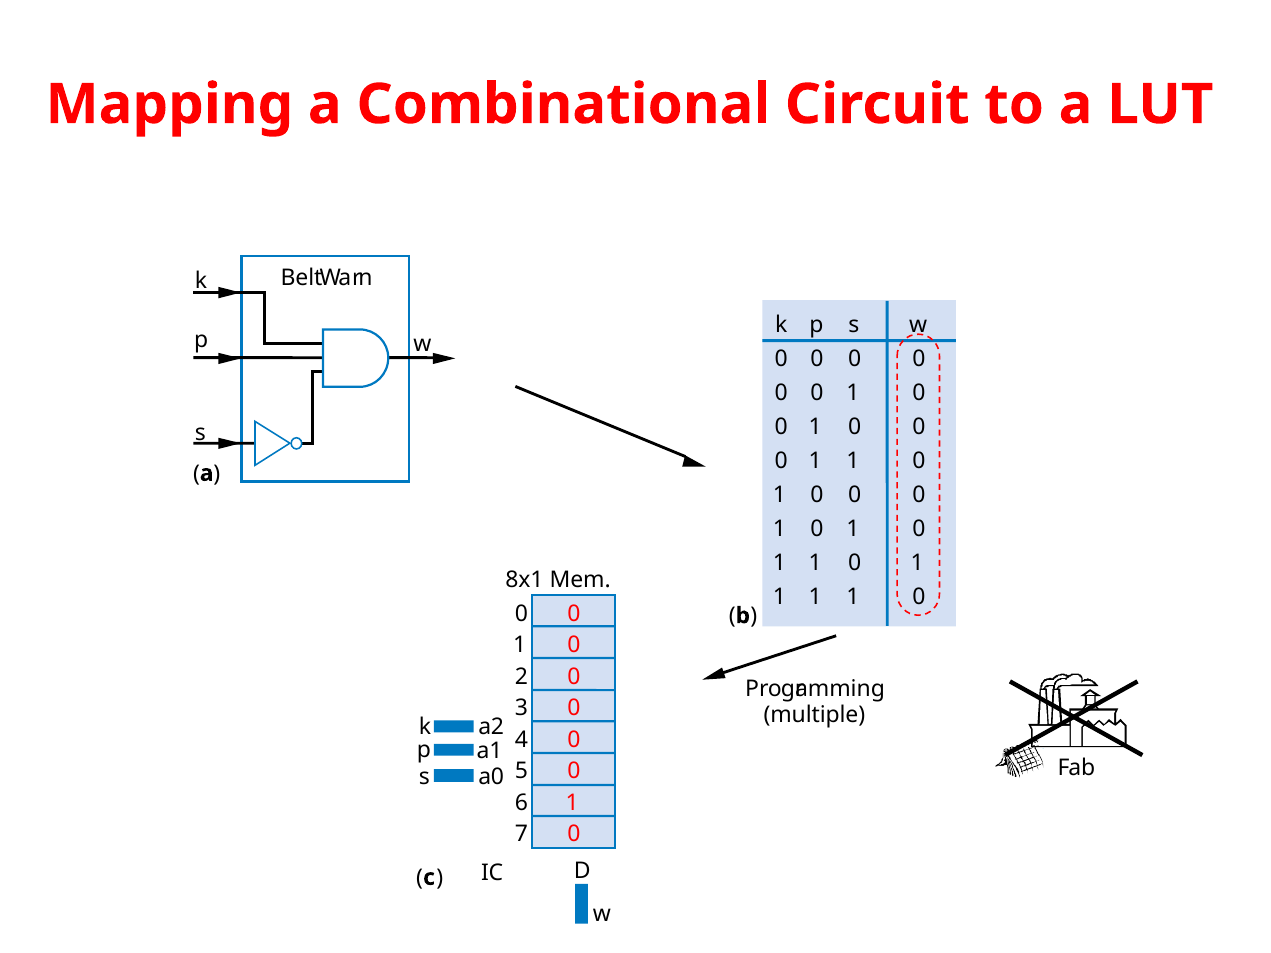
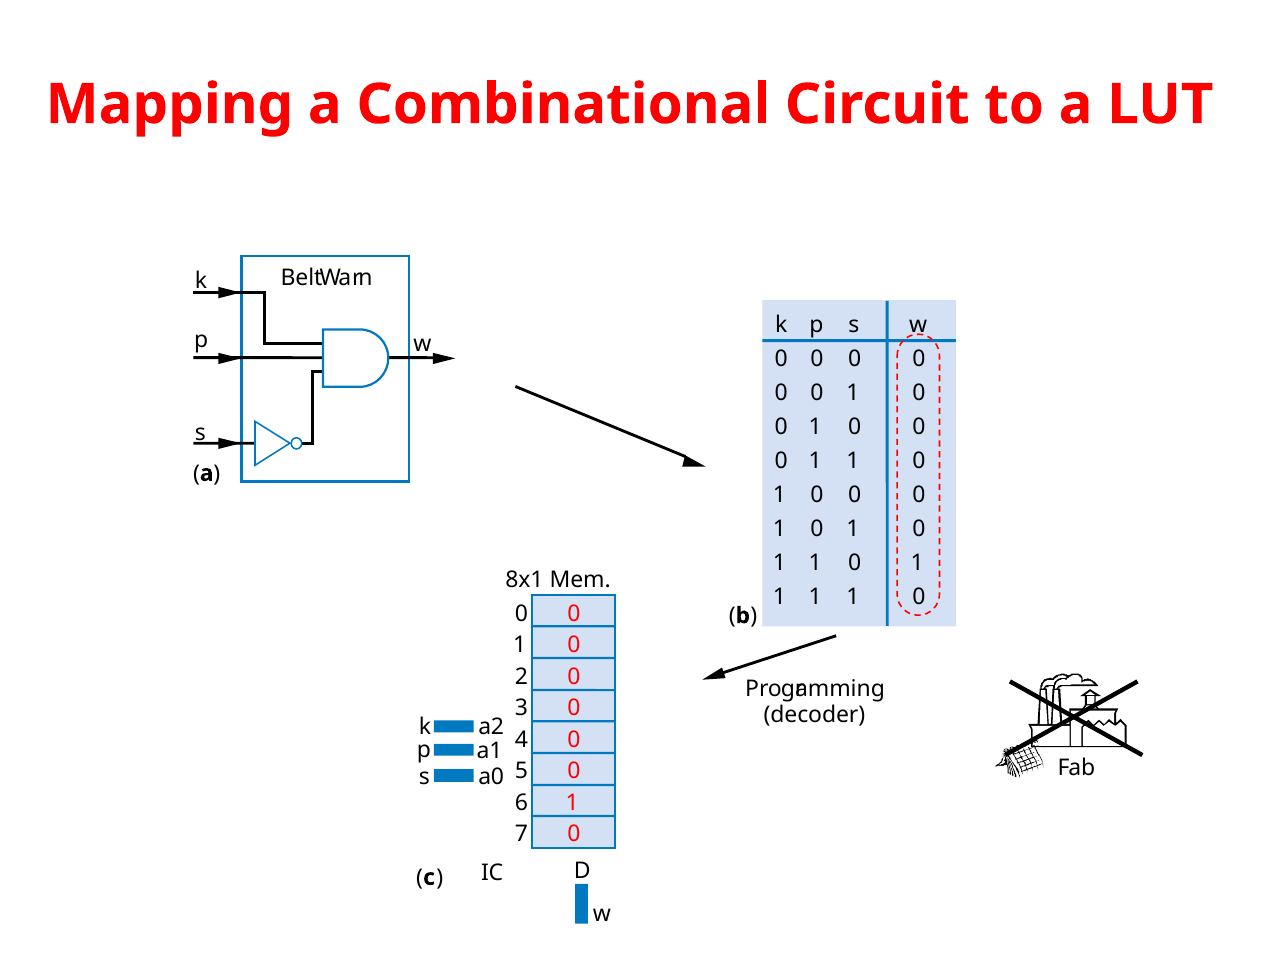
multiple: multiple -> decoder
